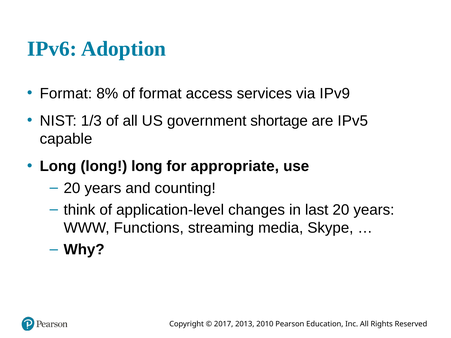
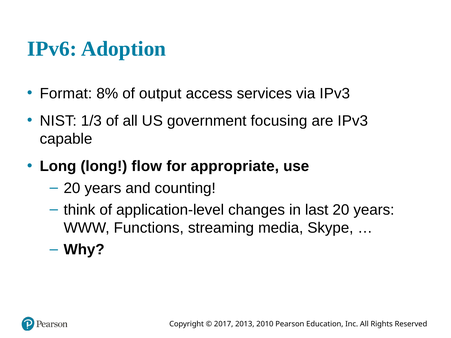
of format: format -> output
9 at (346, 94): 9 -> 3
shortage: shortage -> focusing
5 at (364, 121): 5 -> 3
Long long long: long -> flow
